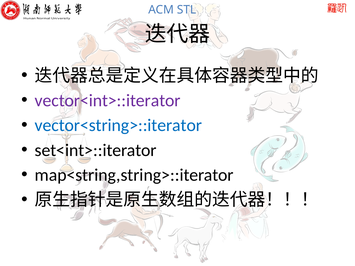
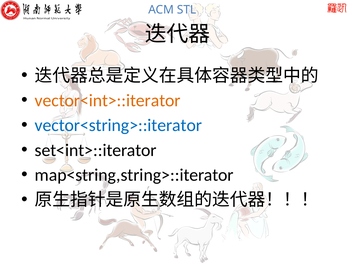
vector<int>::iterator colour: purple -> orange
